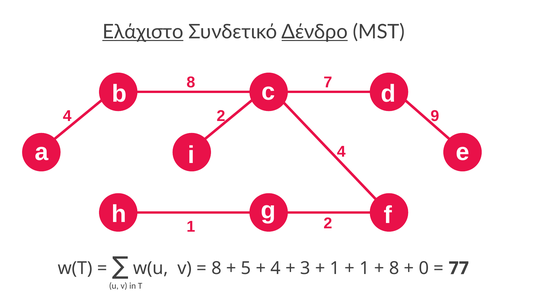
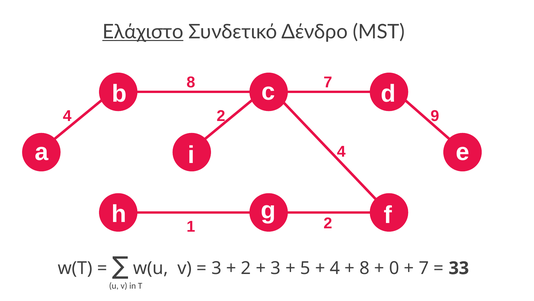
Δένδρο underline: present -> none
8 at (216, 268): 8 -> 3
5 at (246, 268): 5 -> 2
4 at (276, 268): 4 -> 3
3: 3 -> 5
1 at (335, 268): 1 -> 4
1 at (365, 268): 1 -> 8
8 at (394, 268): 8 -> 0
0 at (424, 268): 0 -> 7
77: 77 -> 33
